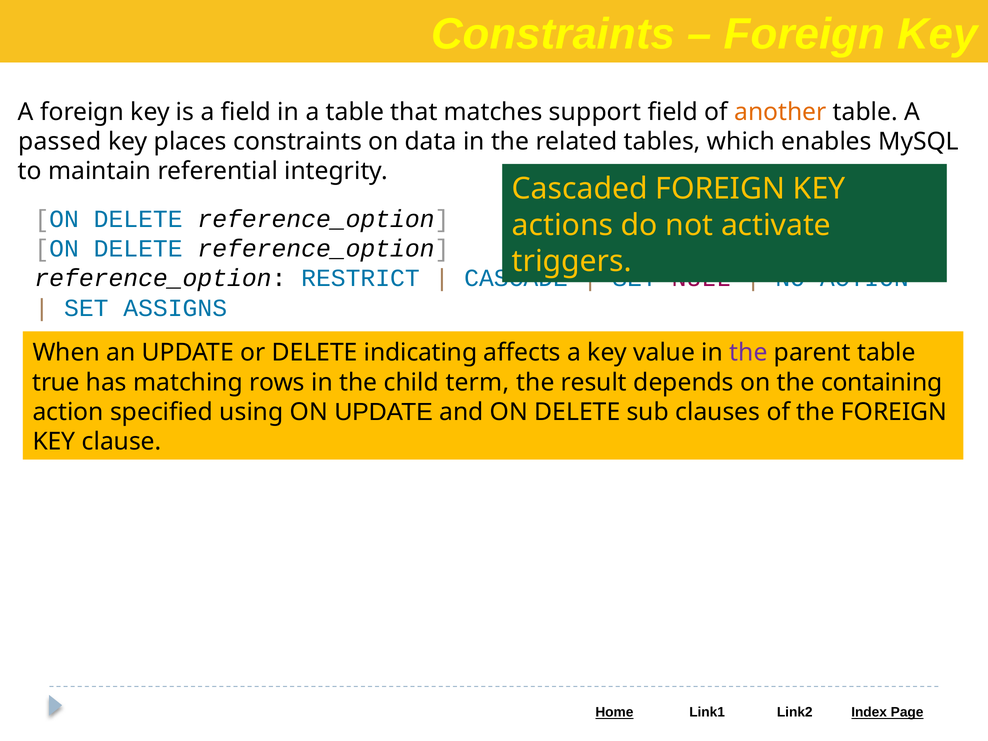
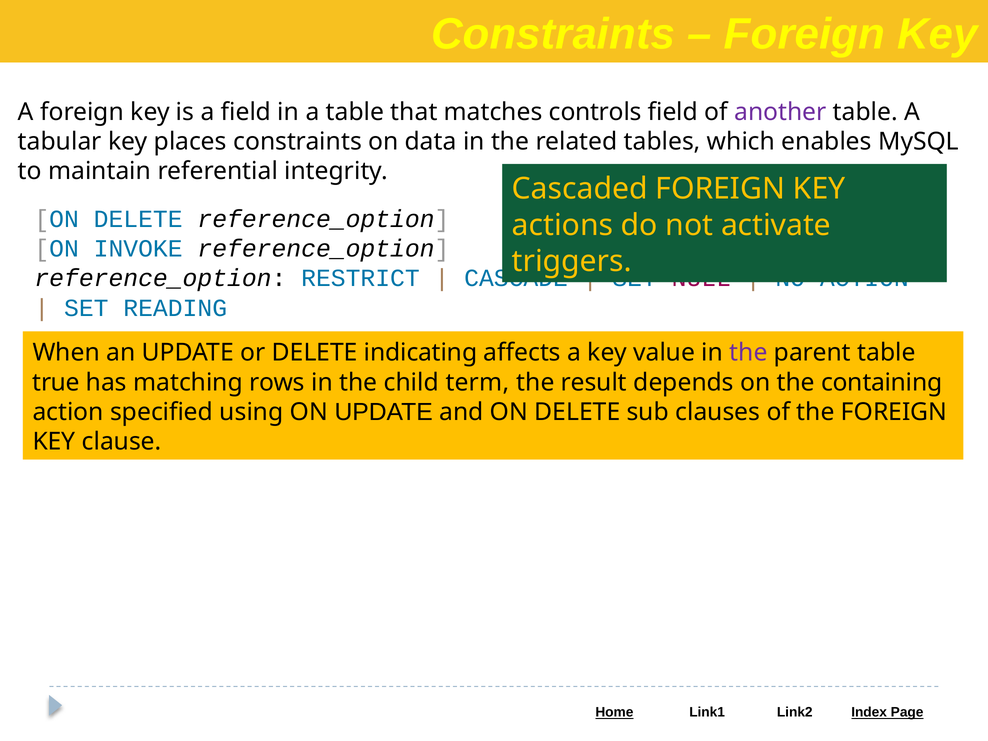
support: support -> controls
another colour: orange -> purple
passed: passed -> tabular
DELETE at (138, 249): DELETE -> INVOKE
ASSIGNS: ASSIGNS -> READING
